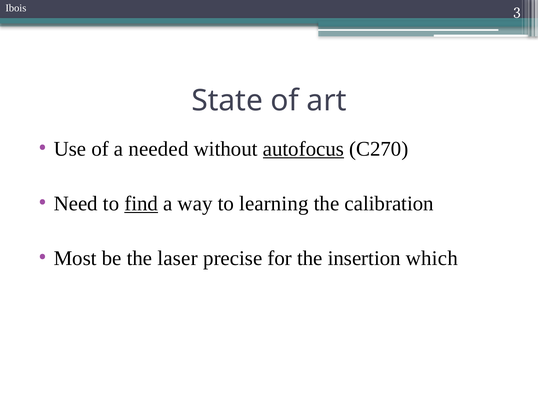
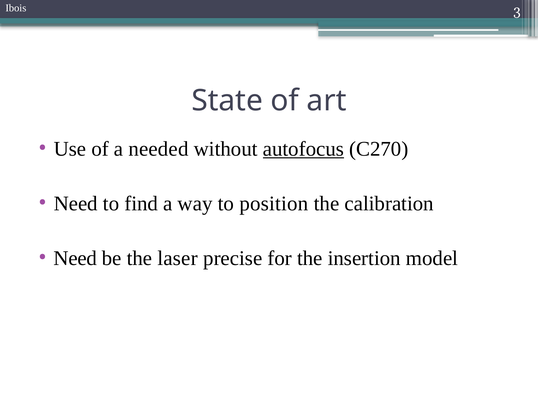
find underline: present -> none
learning: learning -> position
Most at (75, 258): Most -> Need
which: which -> model
